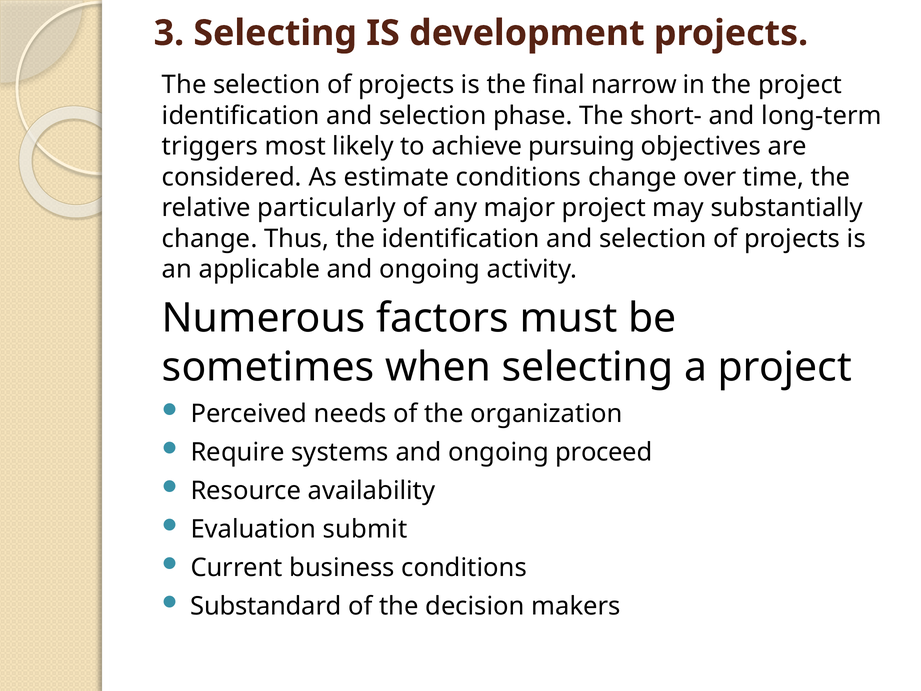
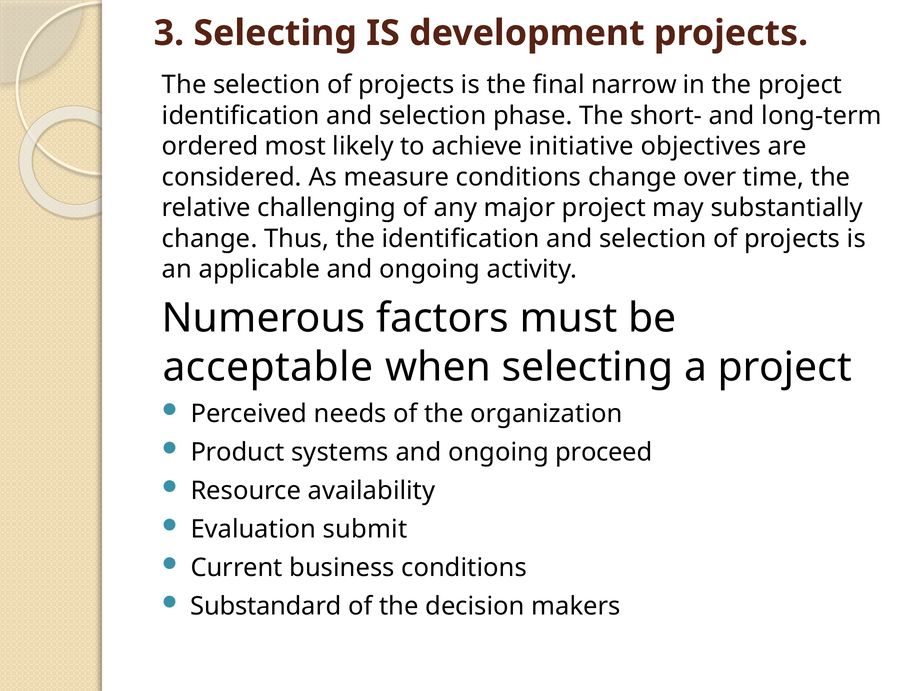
triggers: triggers -> ordered
pursuing: pursuing -> initiative
estimate: estimate -> measure
particularly: particularly -> challenging
sometimes: sometimes -> acceptable
Require: Require -> Product
